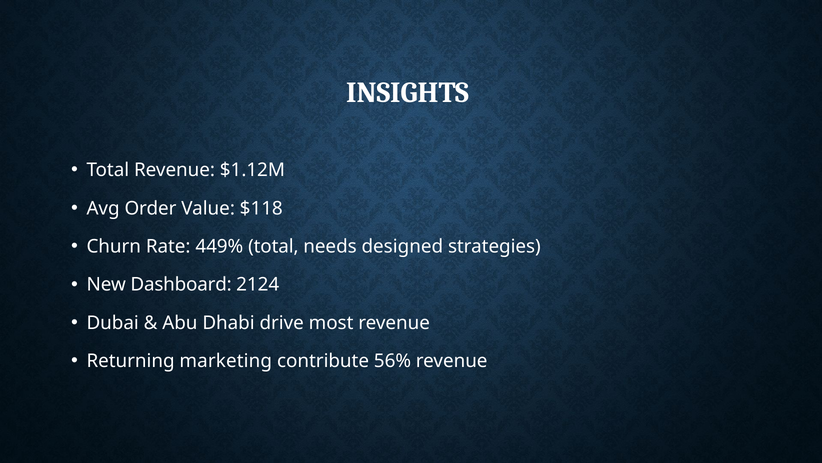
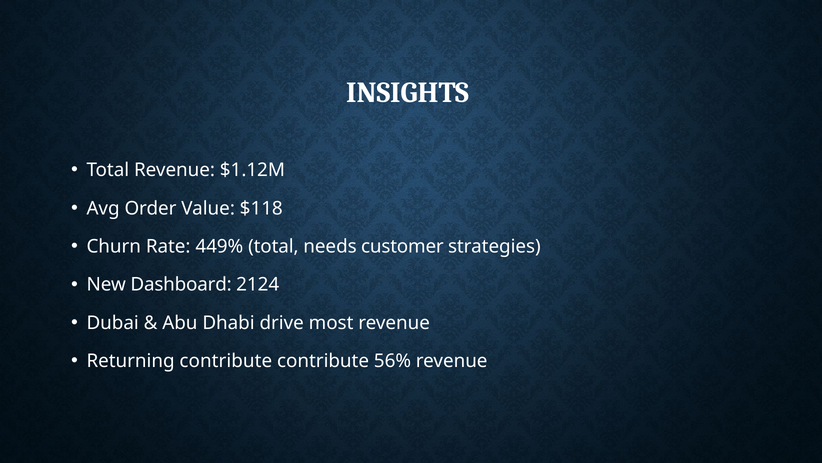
designed: designed -> customer
Returning marketing: marketing -> contribute
